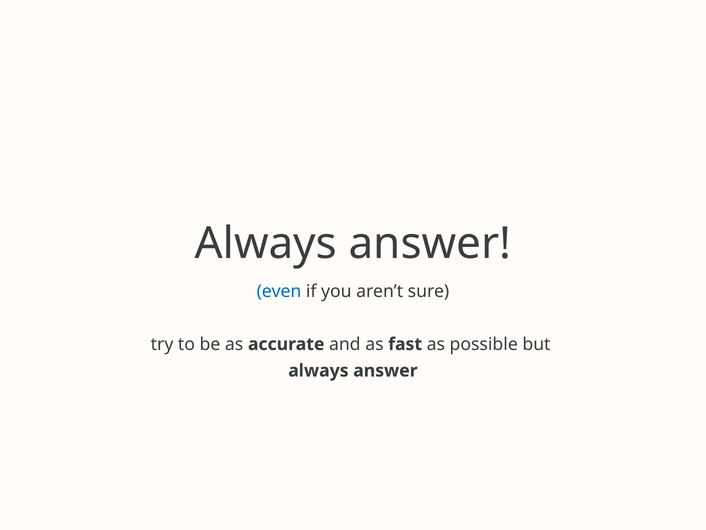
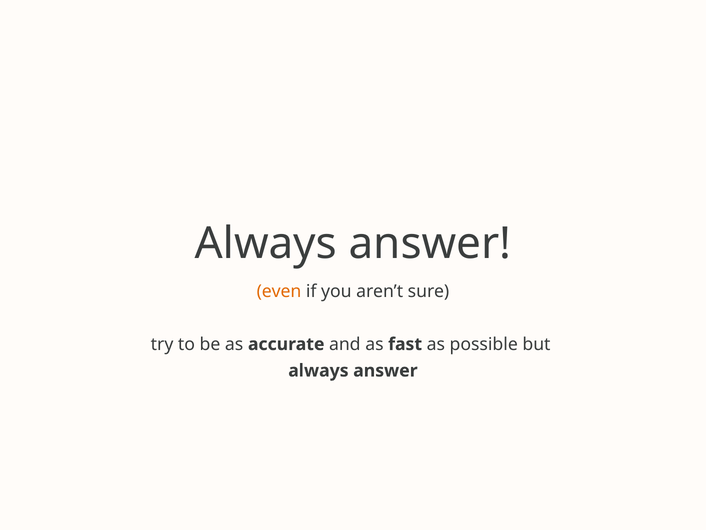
even colour: blue -> orange
